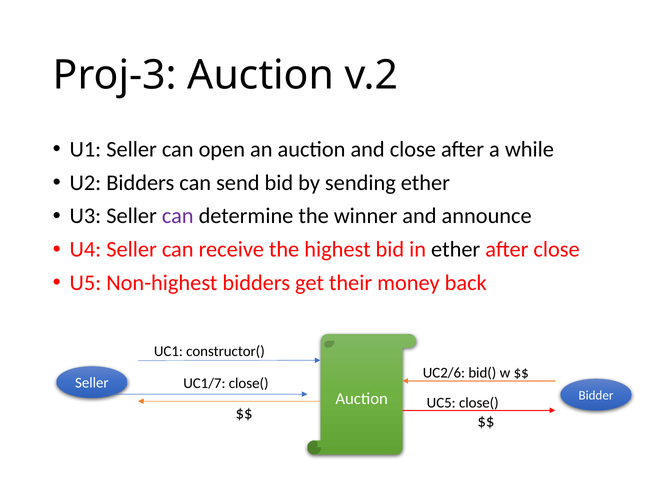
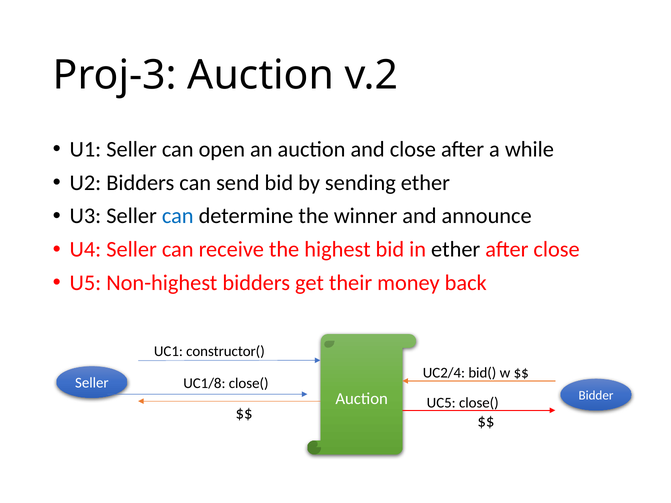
can at (178, 216) colour: purple -> blue
UC2/6: UC2/6 -> UC2/4
UC1/7: UC1/7 -> UC1/8
